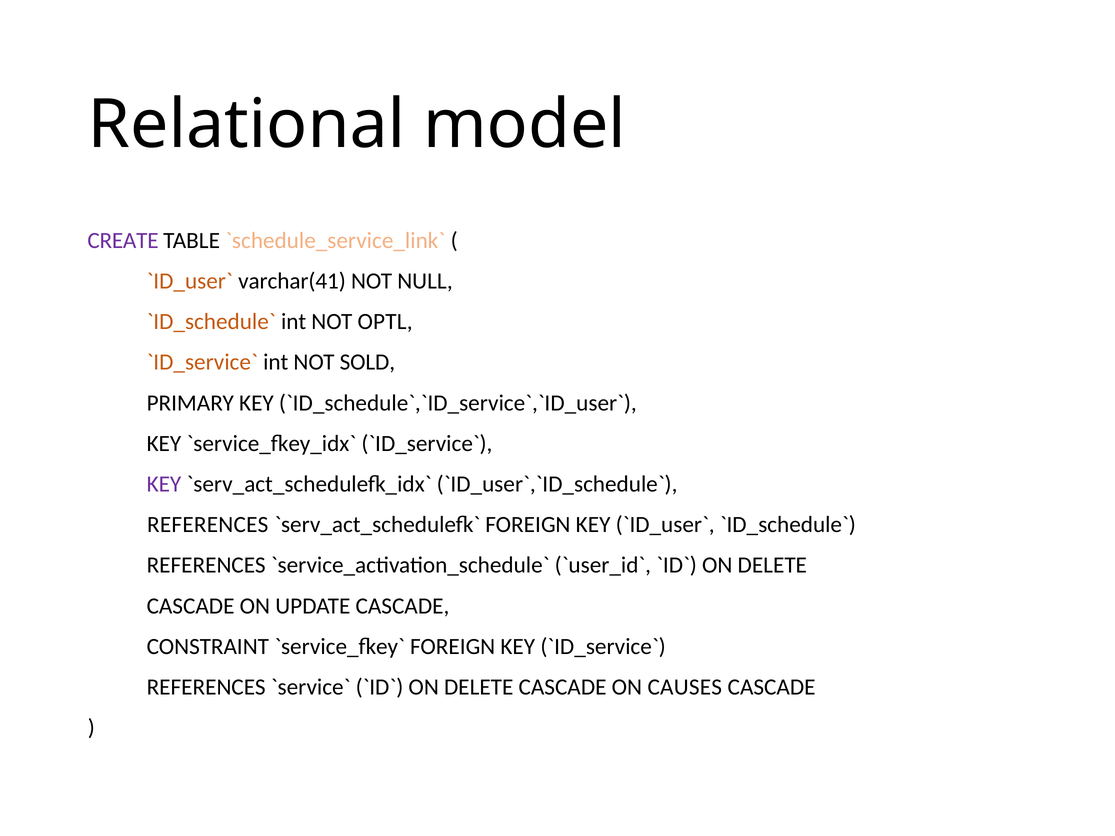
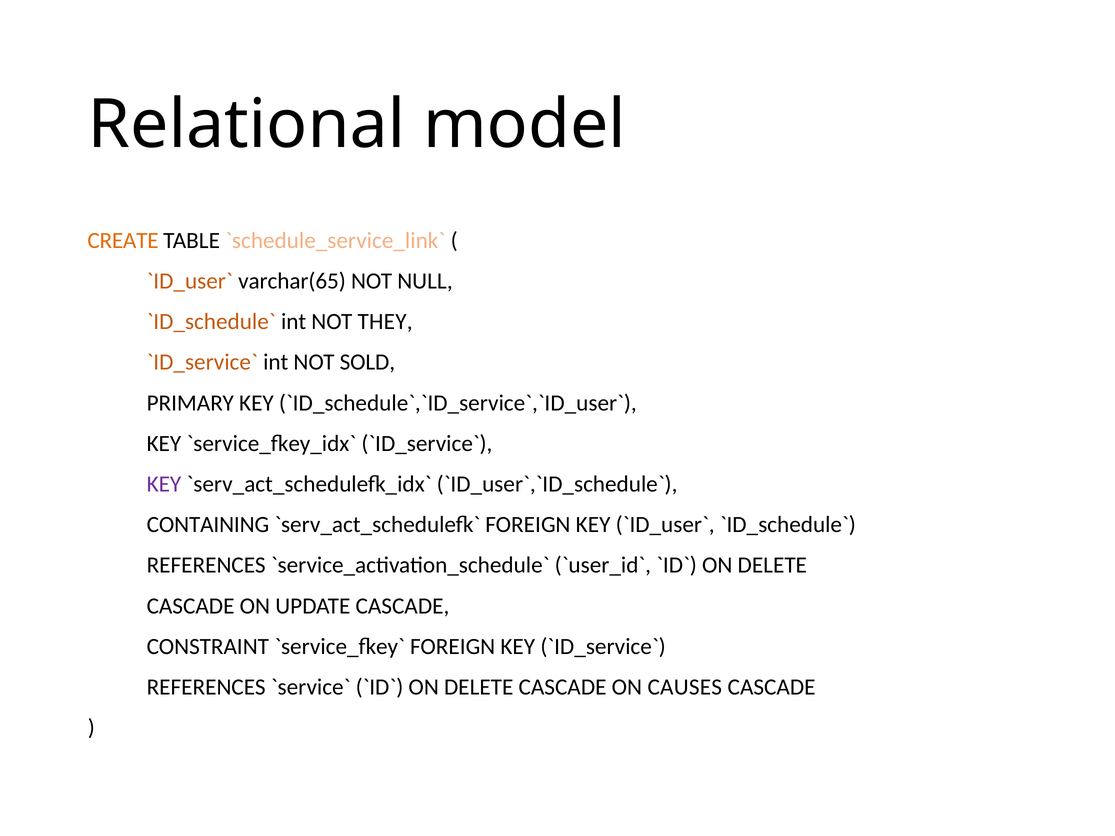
CREATE colour: purple -> orange
varchar(41: varchar(41 -> varchar(65
OPTL: OPTL -> THEY
REFERENCES at (208, 525): REFERENCES -> CONTAINING
